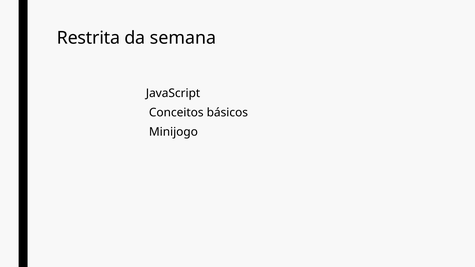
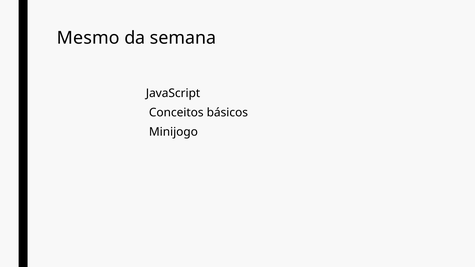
Restrita: Restrita -> Mesmo
